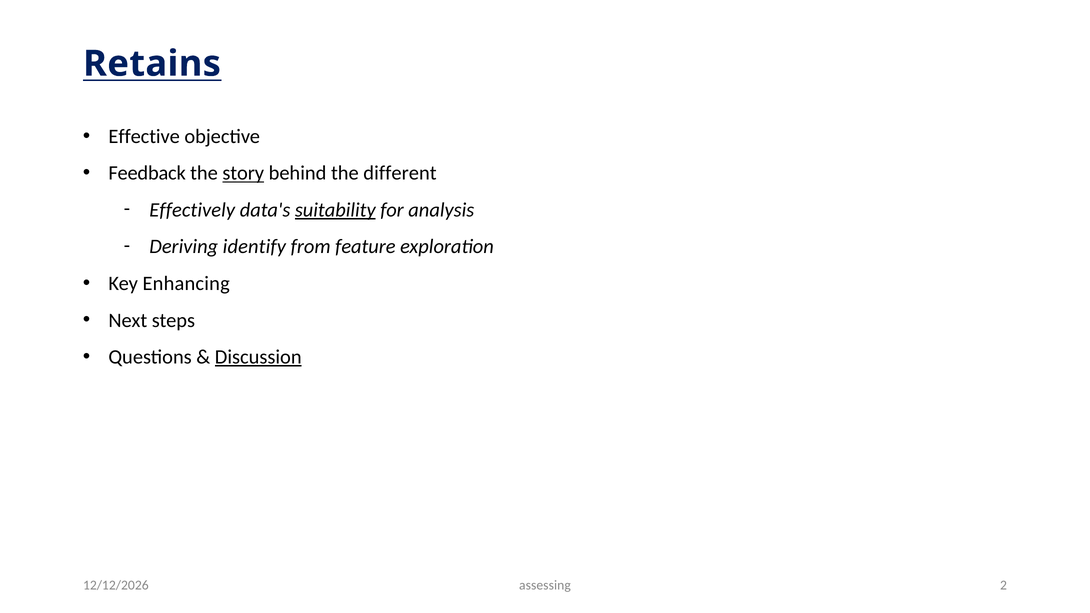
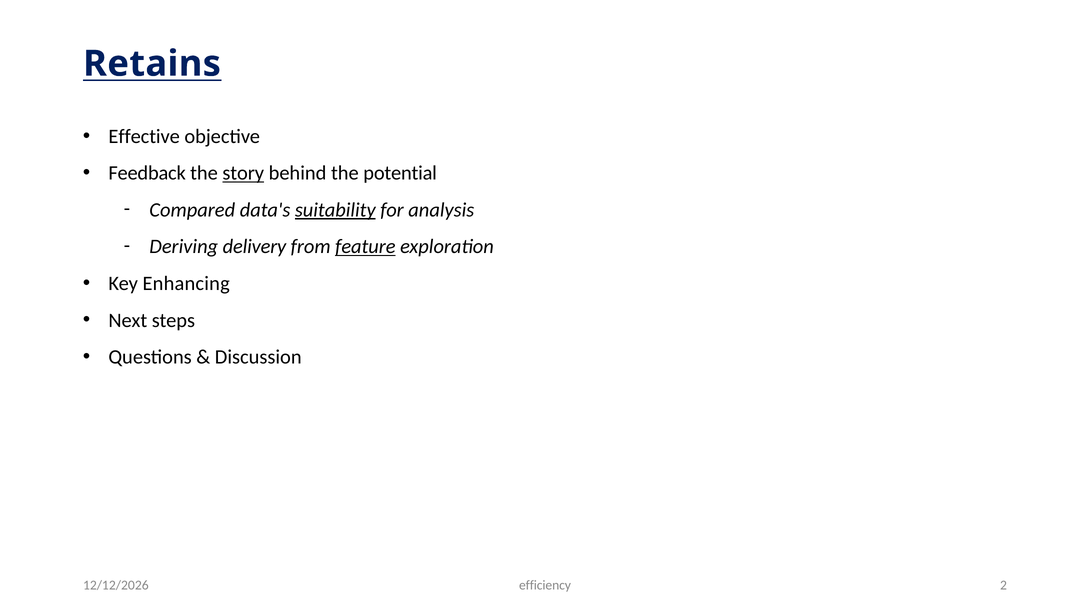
different: different -> potential
Effectively: Effectively -> Compared
identify: identify -> delivery
feature underline: none -> present
Discussion underline: present -> none
assessing: assessing -> efficiency
